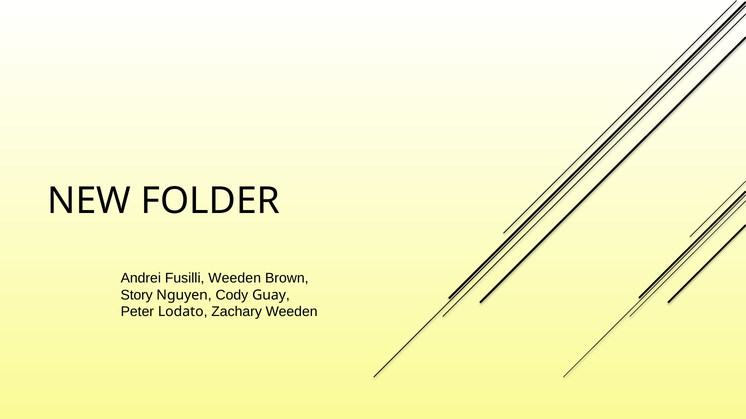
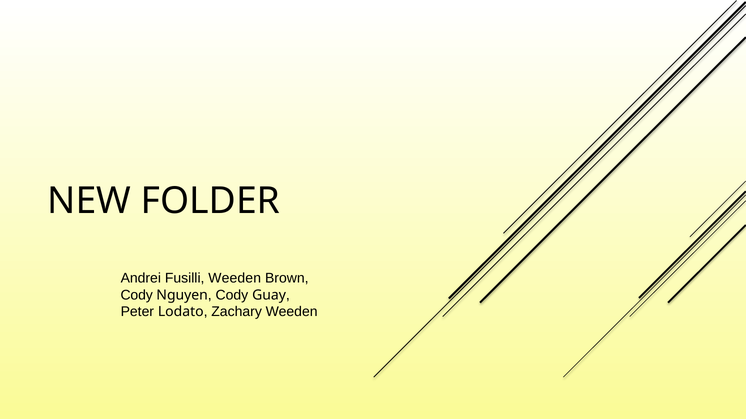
Story at (137, 295): Story -> Cody
